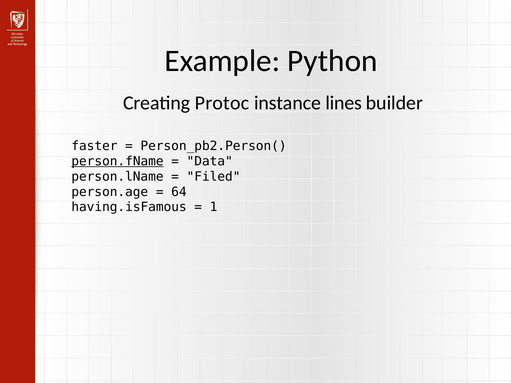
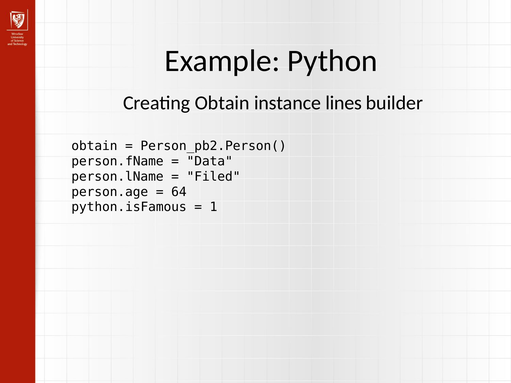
Creating Protoc: Protoc -> Obtain
faster at (94, 146): faster -> obtain
person.fName underline: present -> none
having.isFamous: having.isFamous -> python.isFamous
